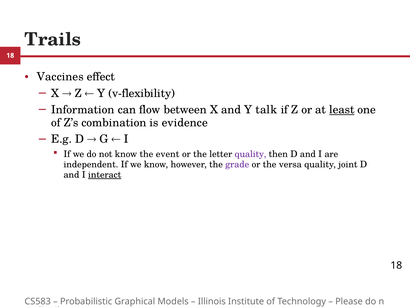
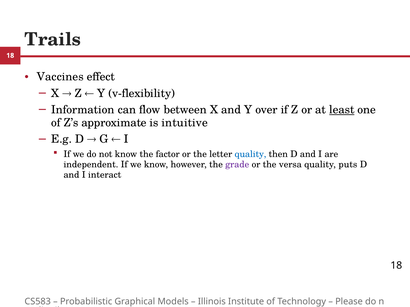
talk: talk -> over
combination: combination -> approximate
evidence: evidence -> intuitive
event: event -> factor
quality at (250, 154) colour: purple -> blue
joint: joint -> puts
interact underline: present -> none
